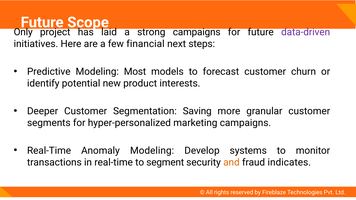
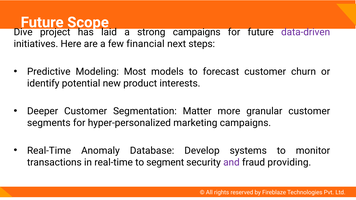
Only: Only -> Dive
Saving: Saving -> Matter
Anomaly Modeling: Modeling -> Database
and colour: orange -> purple
indicates: indicates -> providing
